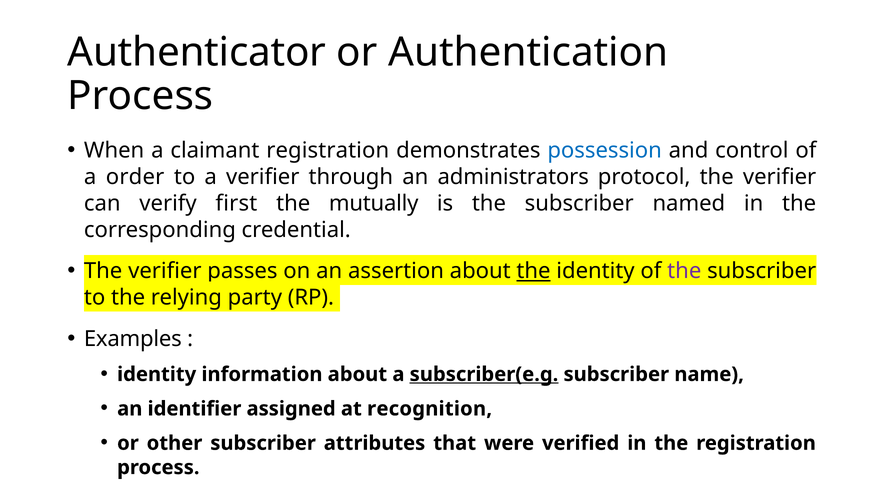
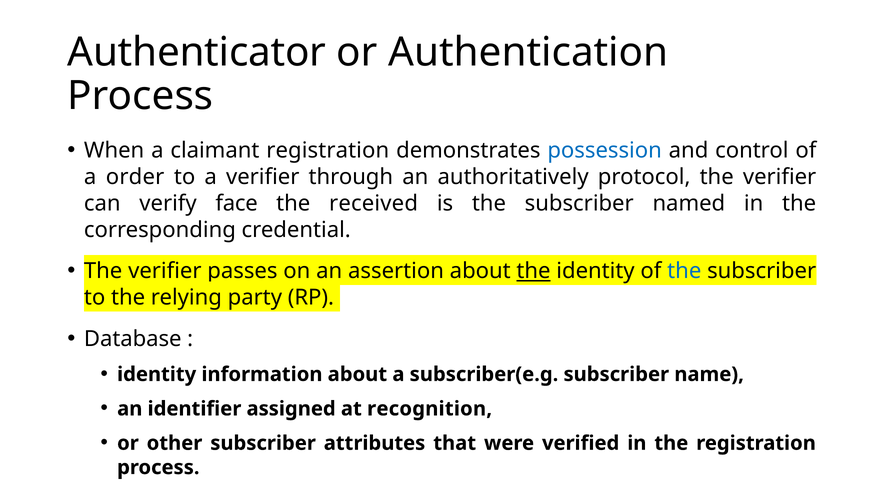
administrators: administrators -> authoritatively
first: first -> face
mutually: mutually -> received
the at (684, 271) colour: purple -> blue
Examples: Examples -> Database
subscriber(e.g underline: present -> none
